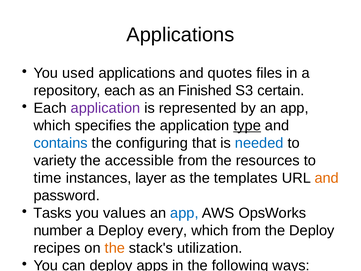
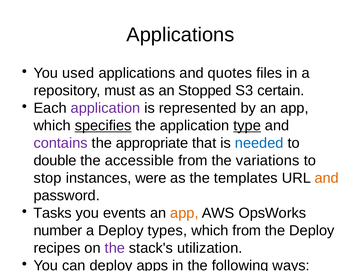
repository each: each -> must
Finished: Finished -> Stopped
specifies underline: none -> present
contains colour: blue -> purple
configuring: configuring -> appropriate
variety: variety -> double
resources: resources -> variations
time: time -> stop
layer: layer -> were
values: values -> events
app at (184, 213) colour: blue -> orange
Deploy every: every -> types
the at (115, 248) colour: orange -> purple
